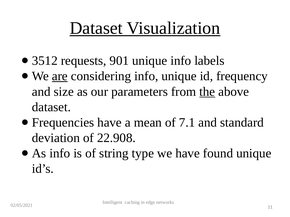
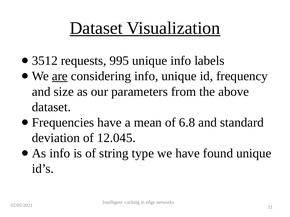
901: 901 -> 995
the underline: present -> none
7.1: 7.1 -> 6.8
22.908: 22.908 -> 12.045
